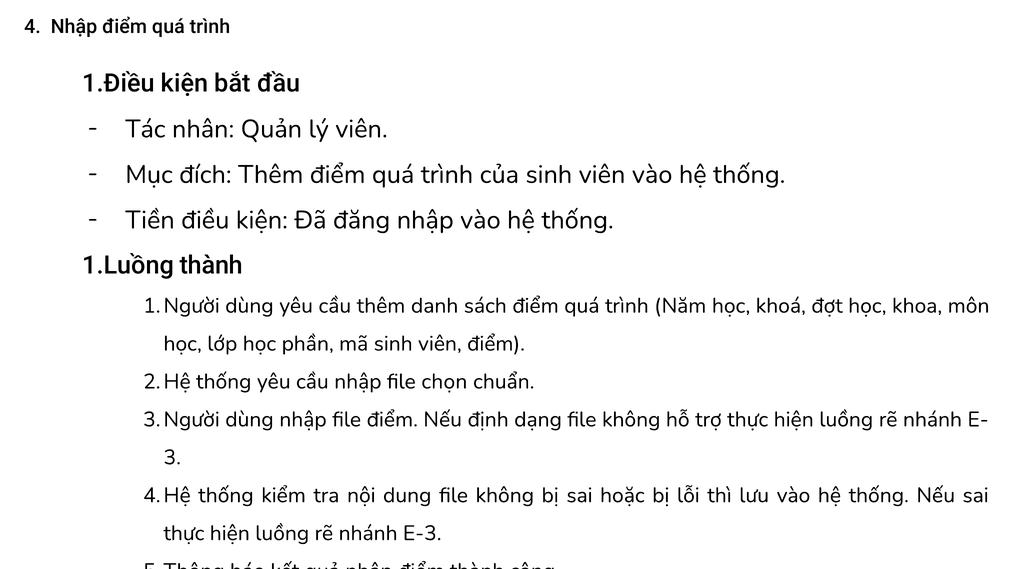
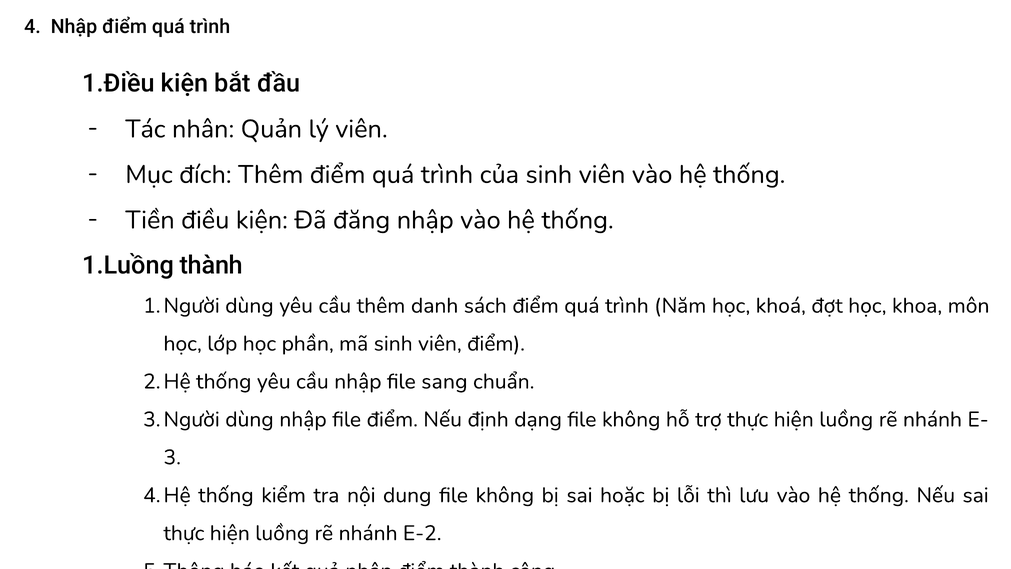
chọn: chọn -> sang
E-3: E-3 -> E-2
